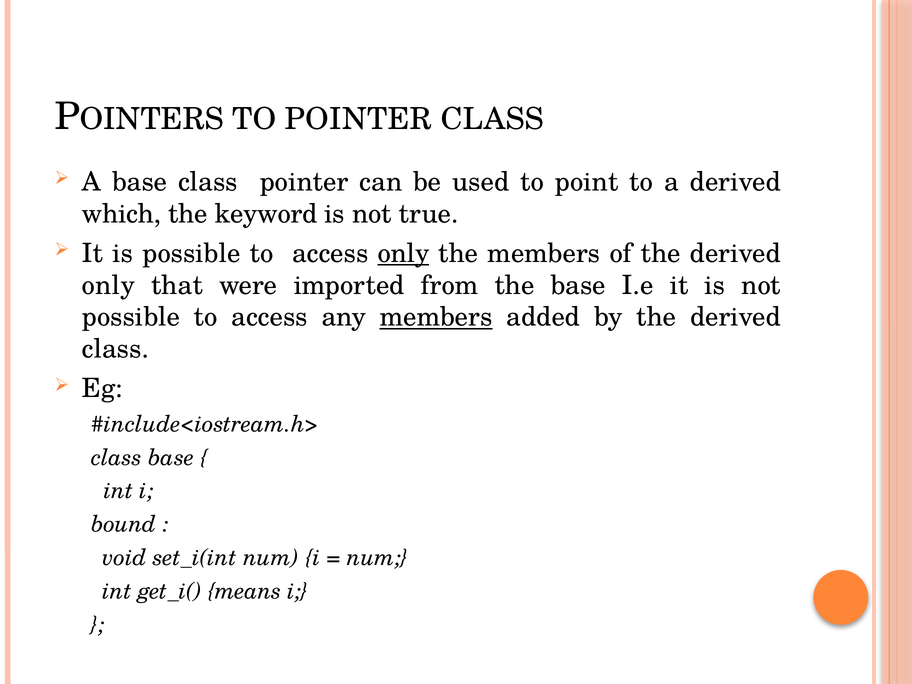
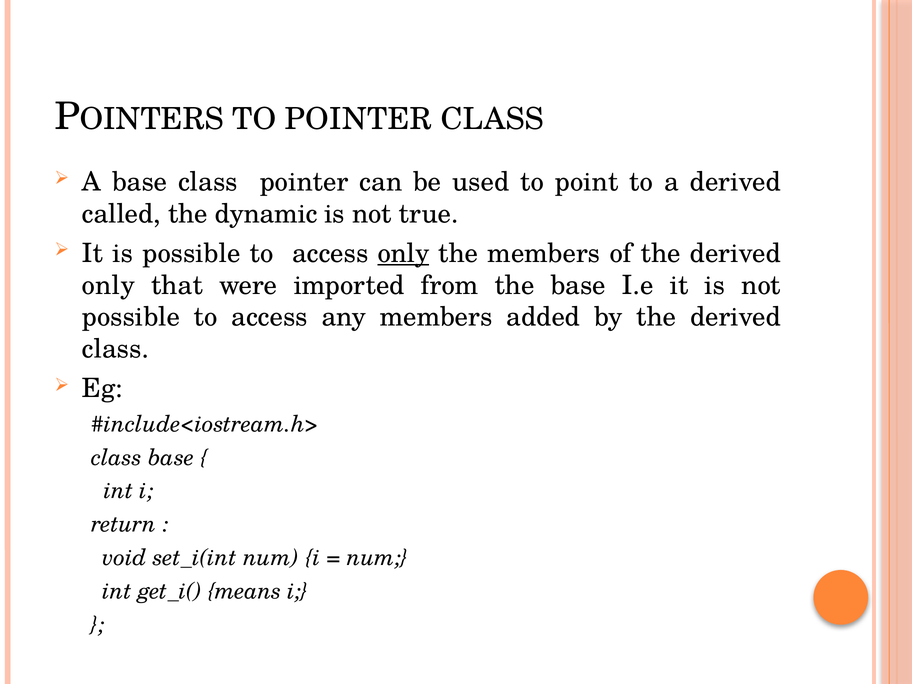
which: which -> called
keyword: keyword -> dynamic
members at (436, 317) underline: present -> none
bound: bound -> return
